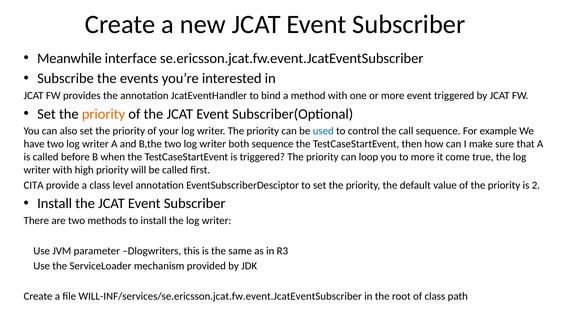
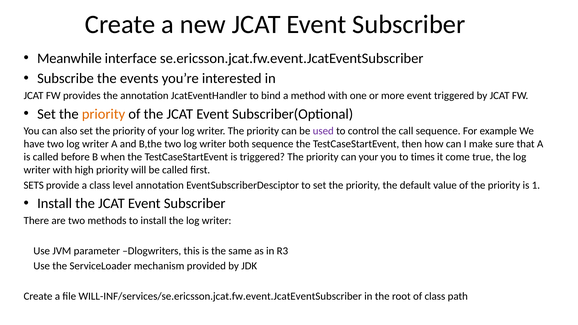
used colour: blue -> purple
can loop: loop -> your
to more: more -> times
CITA: CITA -> SETS
2: 2 -> 1
